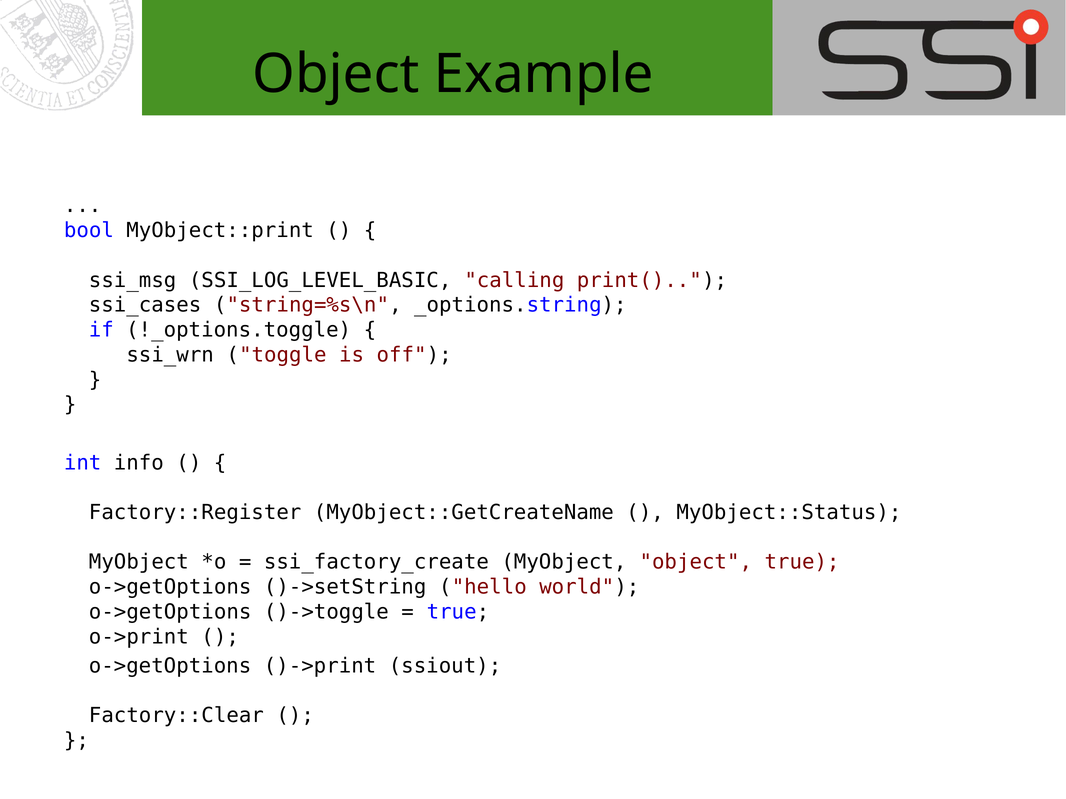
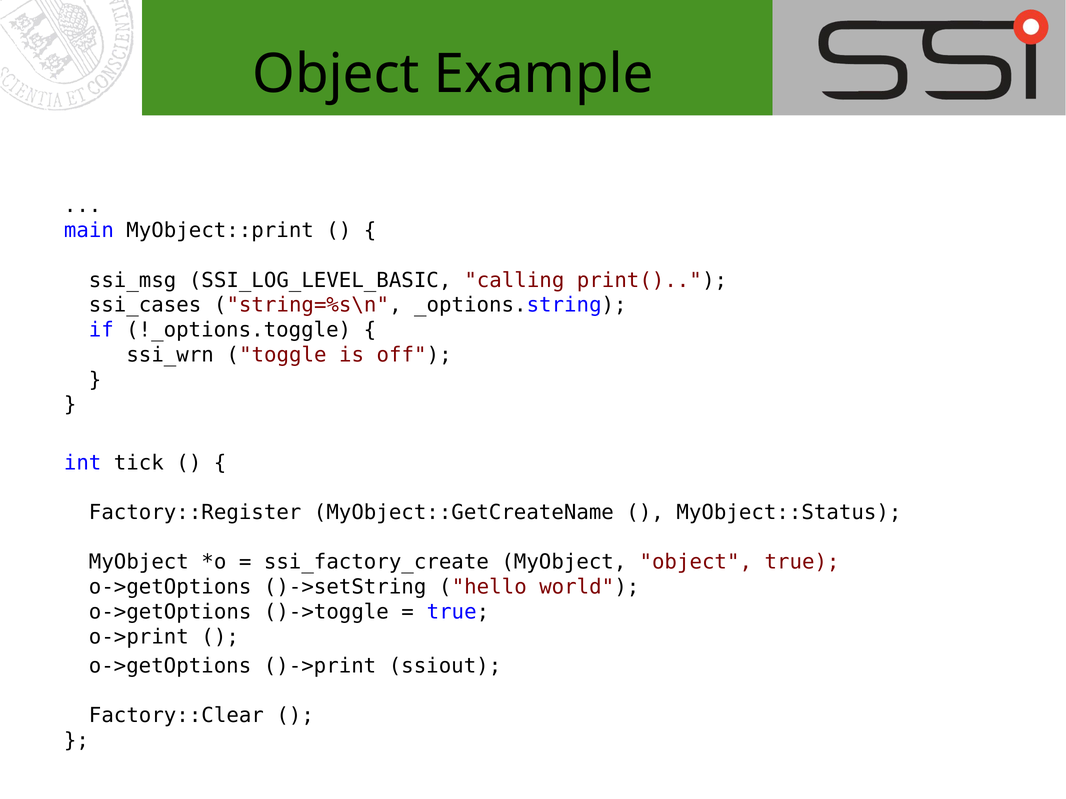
bool: bool -> main
info: info -> tick
